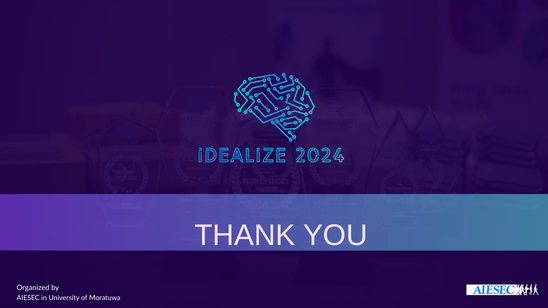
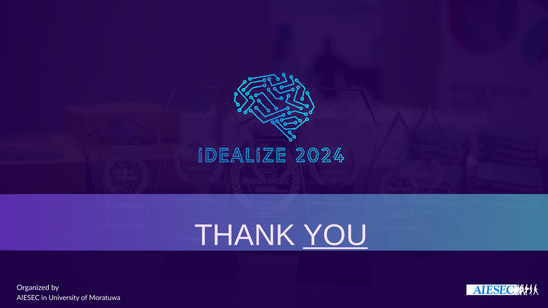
YOU underline: none -> present
